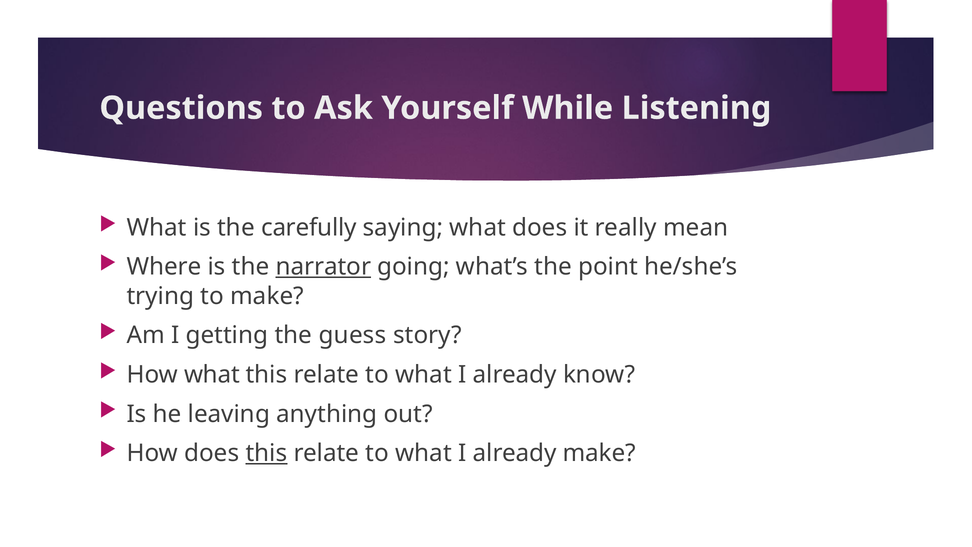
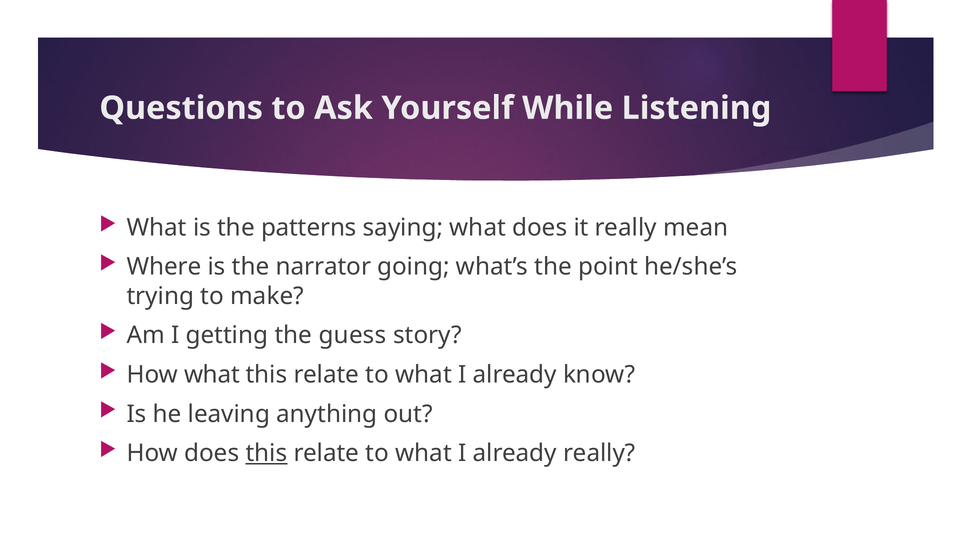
carefully: carefully -> patterns
narrator underline: present -> none
already make: make -> really
